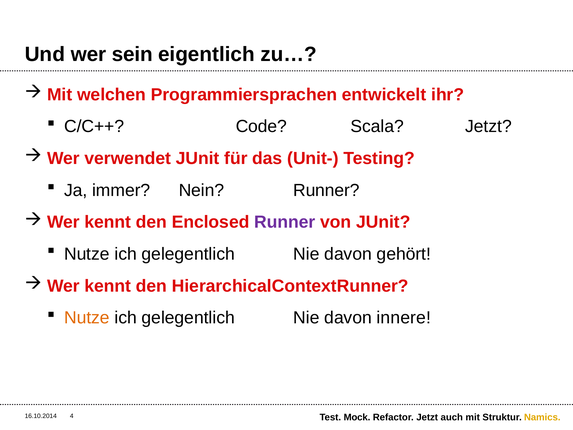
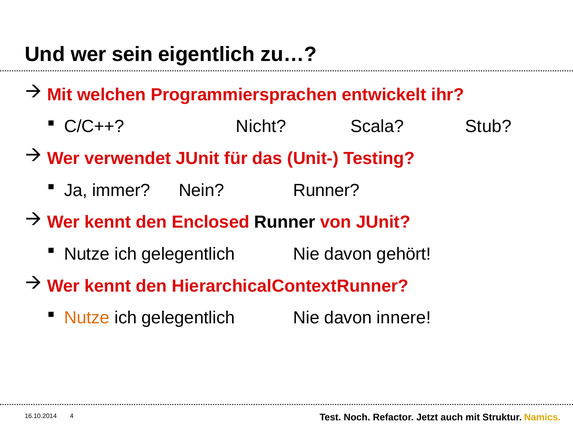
Code: Code -> Nicht
Scala Jetzt: Jetzt -> Stub
Runner at (285, 222) colour: purple -> black
Mock: Mock -> Noch
